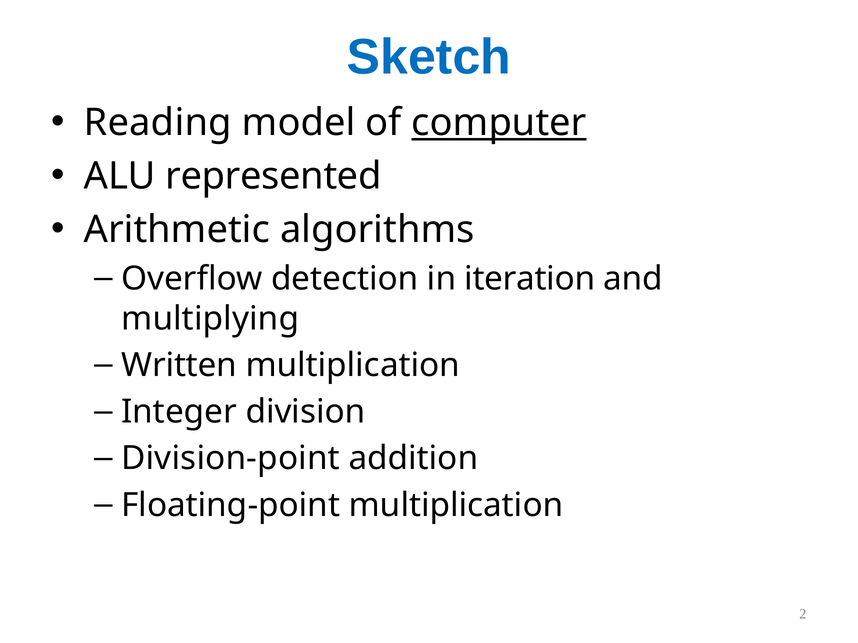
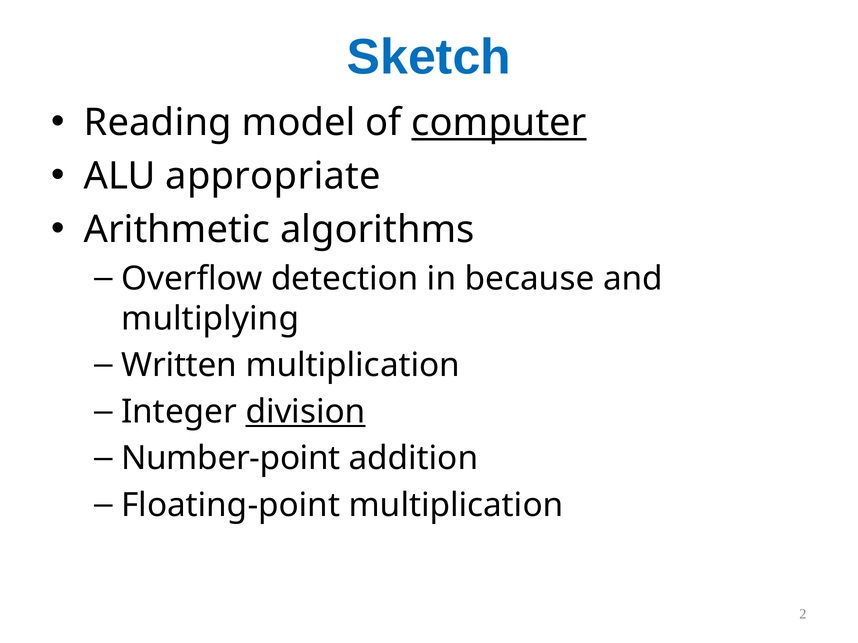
represented: represented -> appropriate
iteration: iteration -> because
division underline: none -> present
Division-point: Division-point -> Number-point
